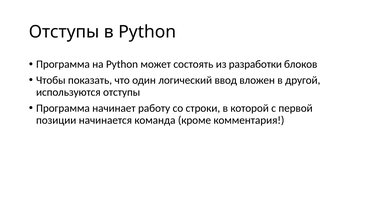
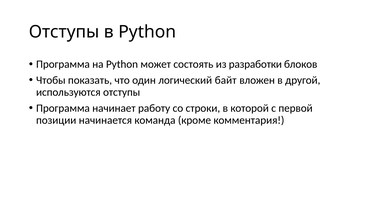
ввод: ввод -> байт
